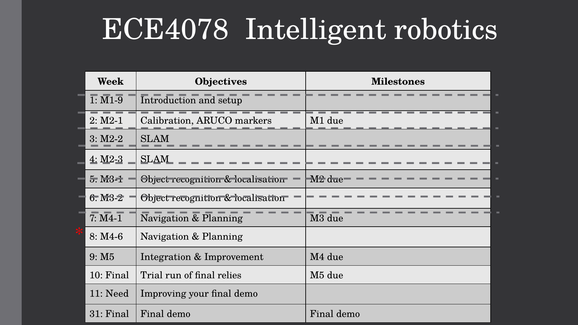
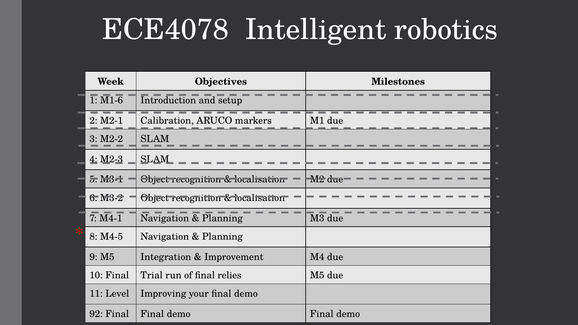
M1-9: M1-9 -> M1-6
M4-6: M4-6 -> M4-5
Need: Need -> Level
31: 31 -> 92
